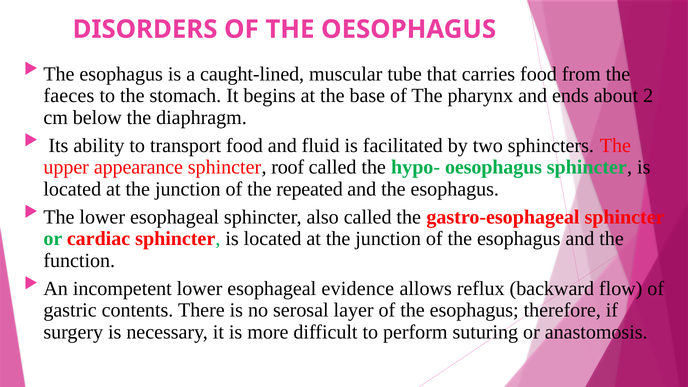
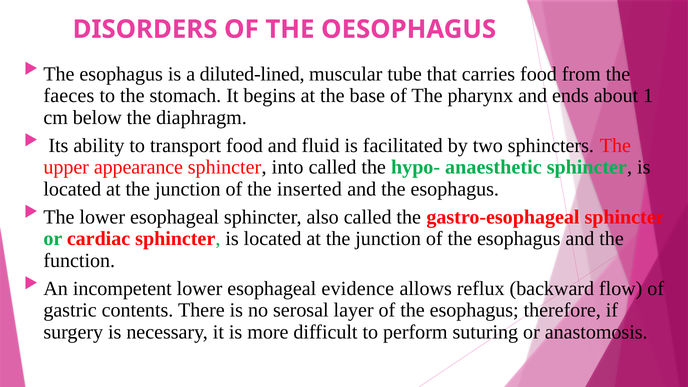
caught-lined: caught-lined -> diluted-lined
2: 2 -> 1
roof: roof -> into
hypo- oesophagus: oesophagus -> anaesthetic
repeated: repeated -> inserted
